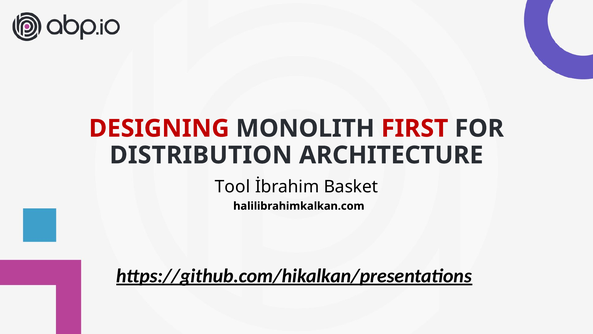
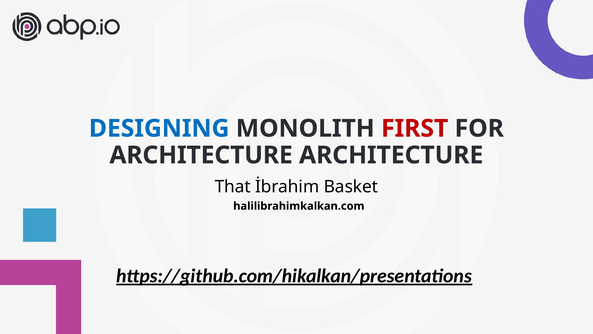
DESIGNING colour: red -> blue
DISTRIBUTION at (201, 155): DISTRIBUTION -> ARCHITECTURE
Tool: Tool -> That
